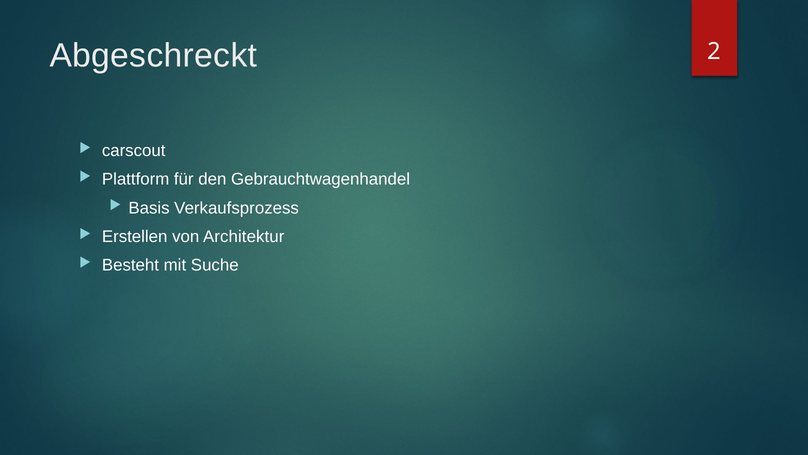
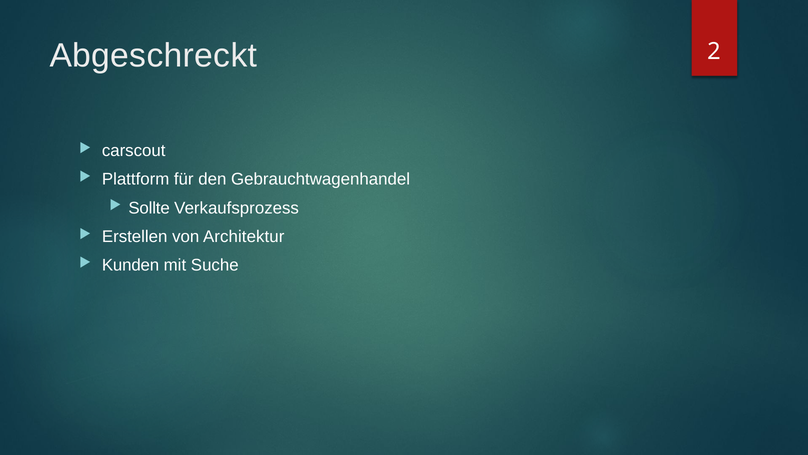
Basis: Basis -> Sollte
Besteht: Besteht -> Kunden
